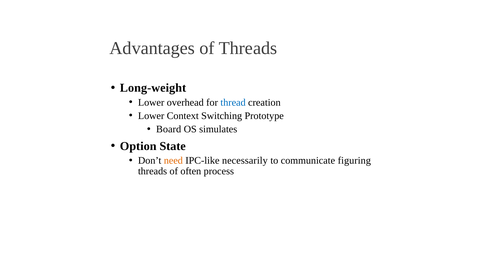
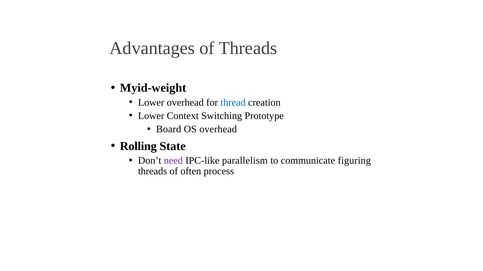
Long-weight: Long-weight -> Myid-weight
OS simulates: simulates -> overhead
Option: Option -> Rolling
need colour: orange -> purple
necessarily: necessarily -> parallelism
